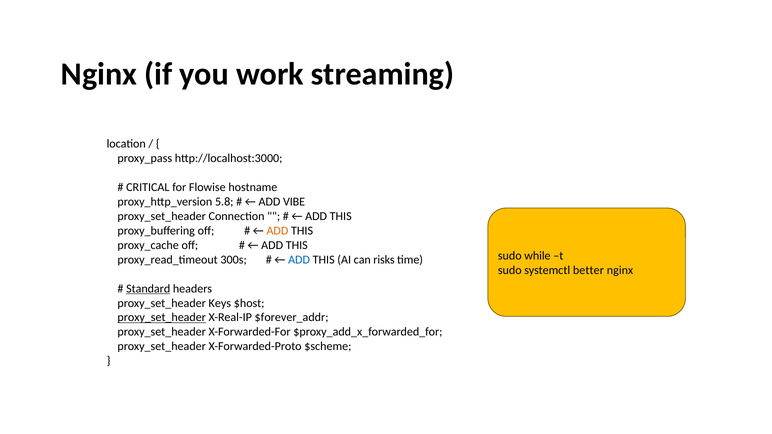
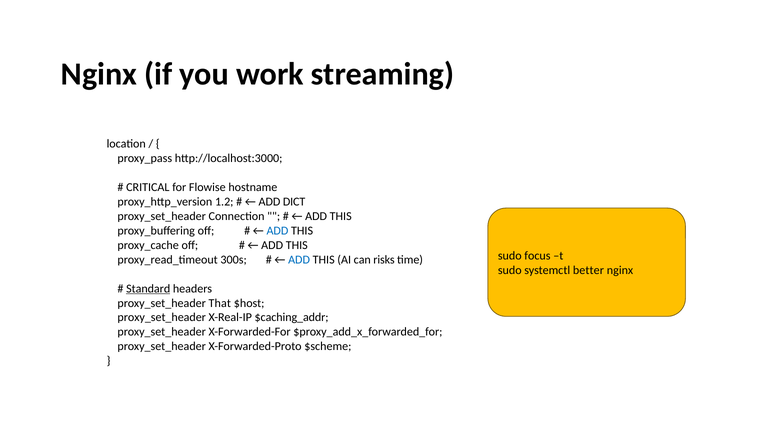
5.8: 5.8 -> 1.2
VIBE: VIBE -> DICT
ADD at (277, 231) colour: orange -> blue
while: while -> focus
Keys: Keys -> That
proxy_set_header at (162, 318) underline: present -> none
$forever_addr: $forever_addr -> $caching_addr
